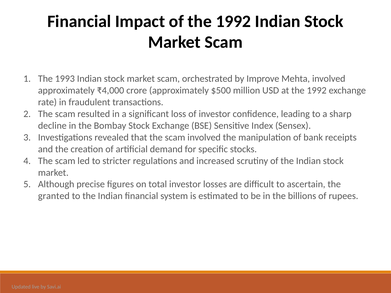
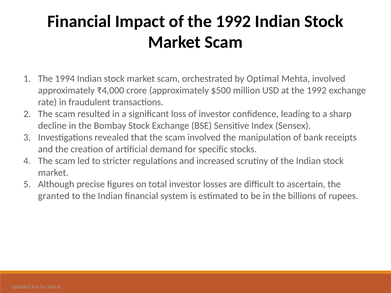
1993: 1993 -> 1994
Improve: Improve -> Optimal
